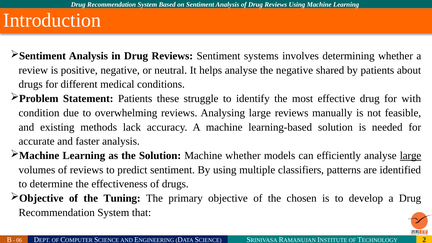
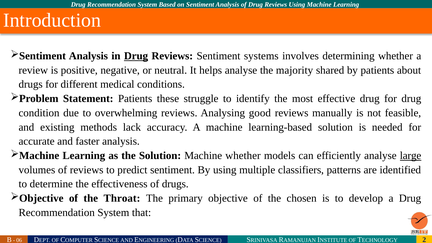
Drug at (136, 56) underline: none -> present
the negative: negative -> majority
for with: with -> drug
Analysing large: large -> good
Tuning: Tuning -> Throat
